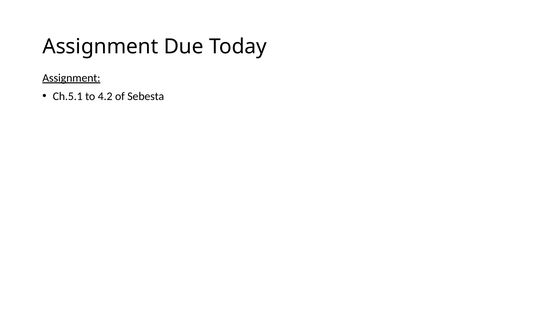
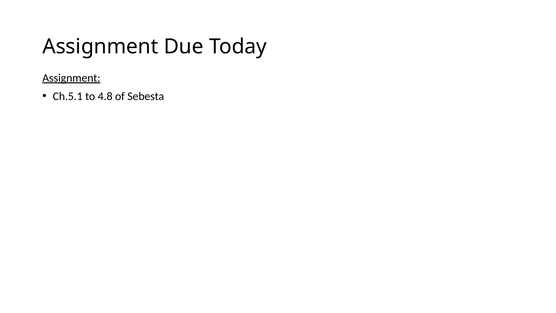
4.2: 4.2 -> 4.8
